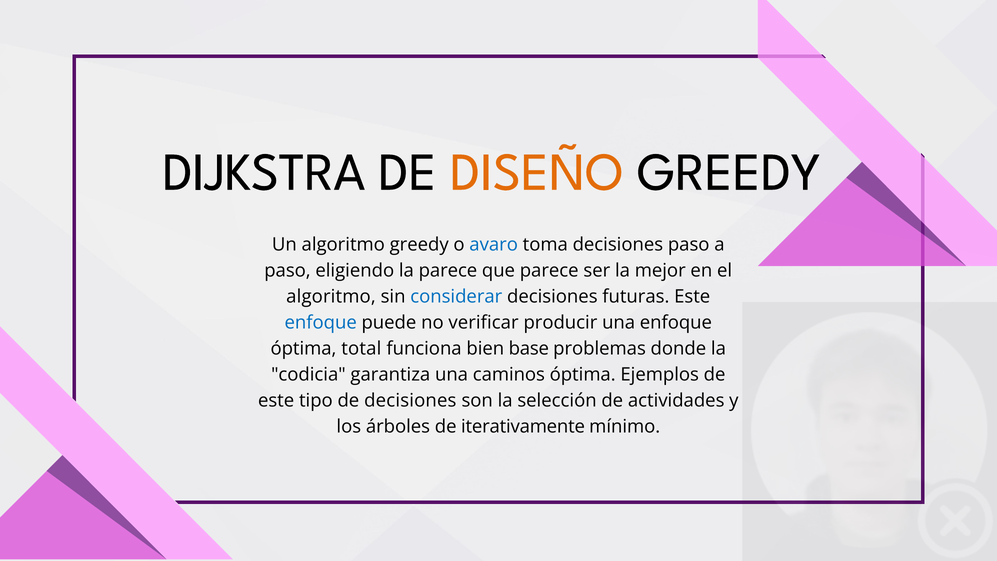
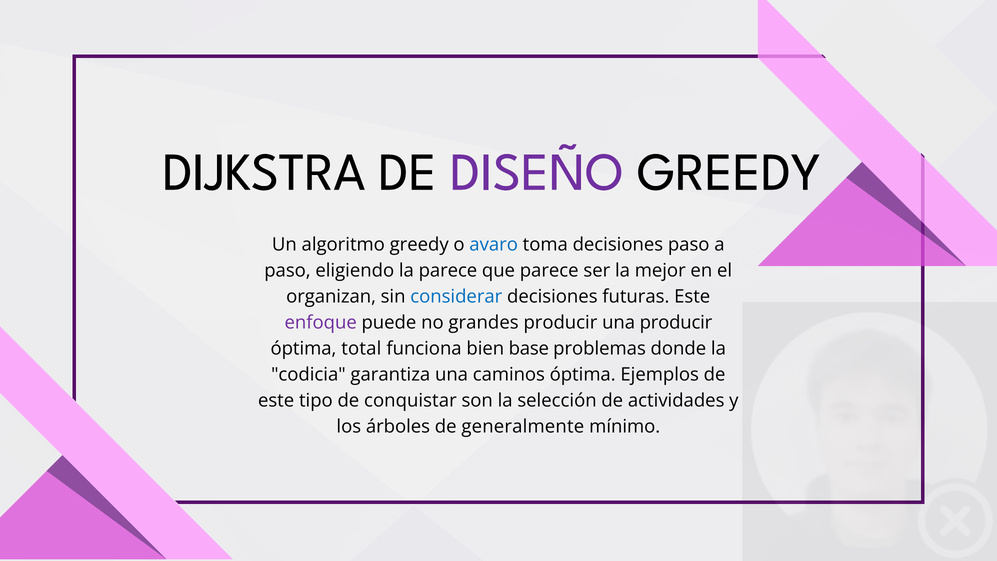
DISEÑO colour: orange -> purple
algoritmo at (331, 297): algoritmo -> organizan
enfoque at (321, 323) colour: blue -> purple
verificar: verificar -> grandes
una enfoque: enfoque -> producir
de decisiones: decisiones -> conquistar
iterativamente: iterativamente -> generalmente
